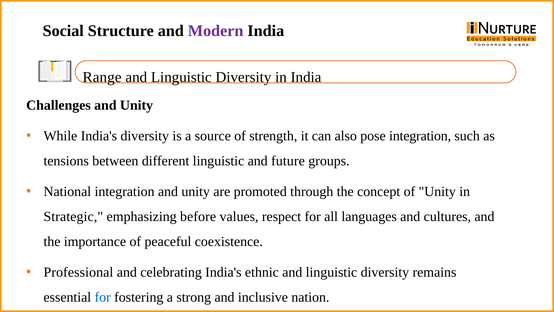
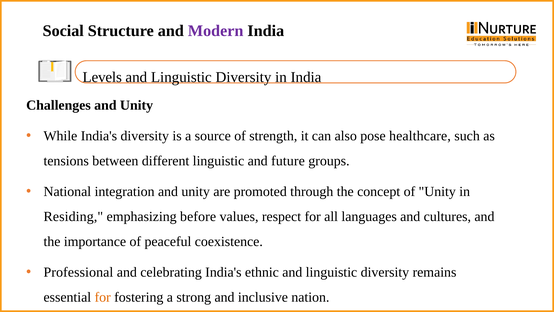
Range: Range -> Levels
pose integration: integration -> healthcare
Strategic: Strategic -> Residing
for at (103, 297) colour: blue -> orange
